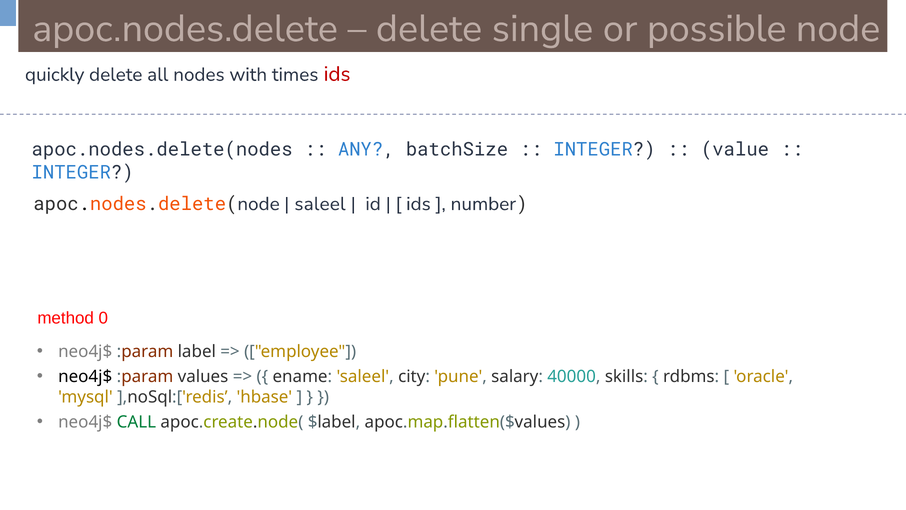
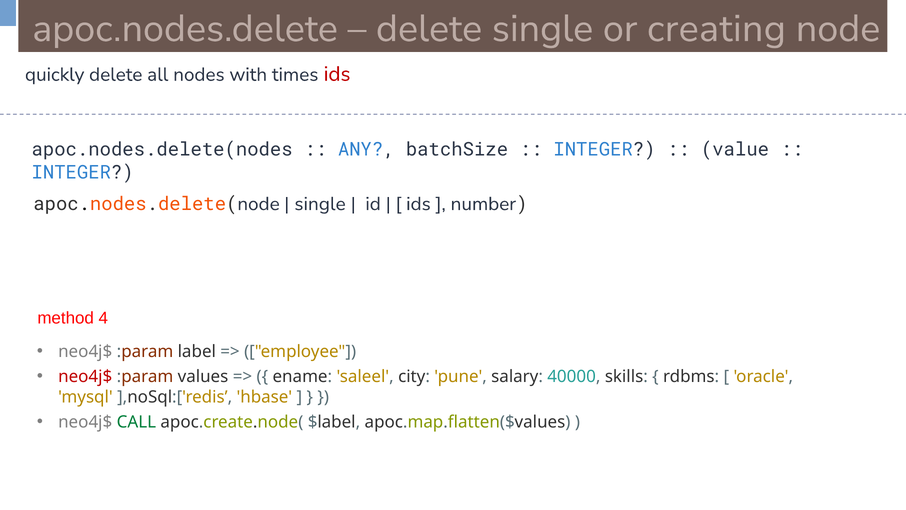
possible: possible -> creating
saleel at (320, 204): saleel -> single
0: 0 -> 4
neo4j$ at (85, 376) colour: black -> red
